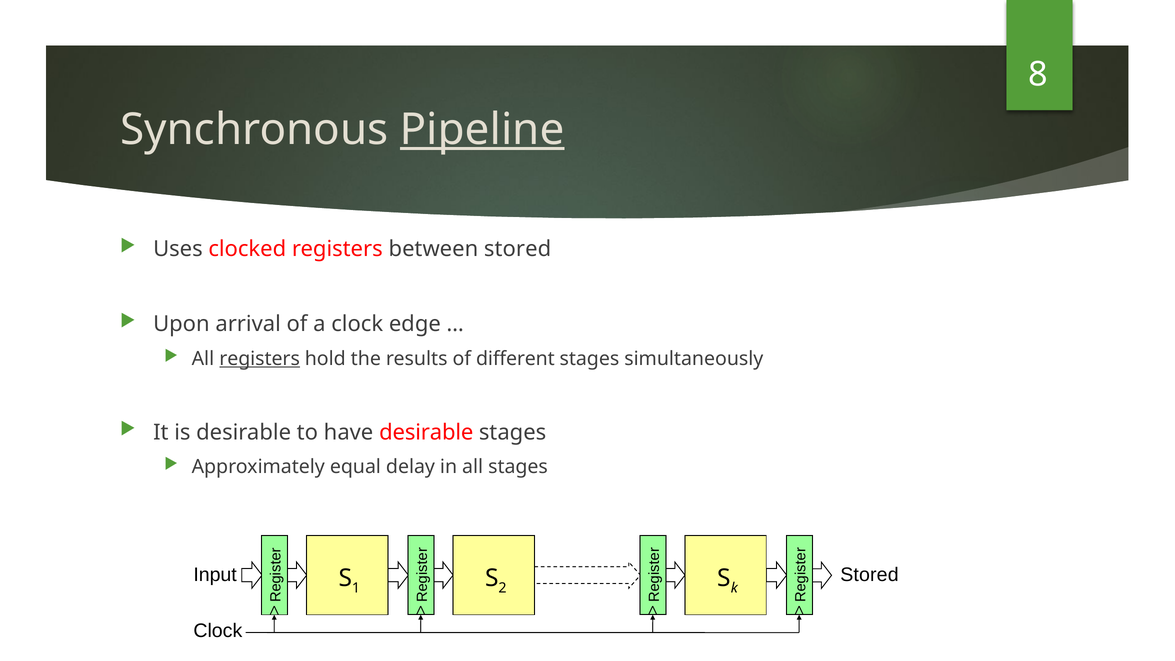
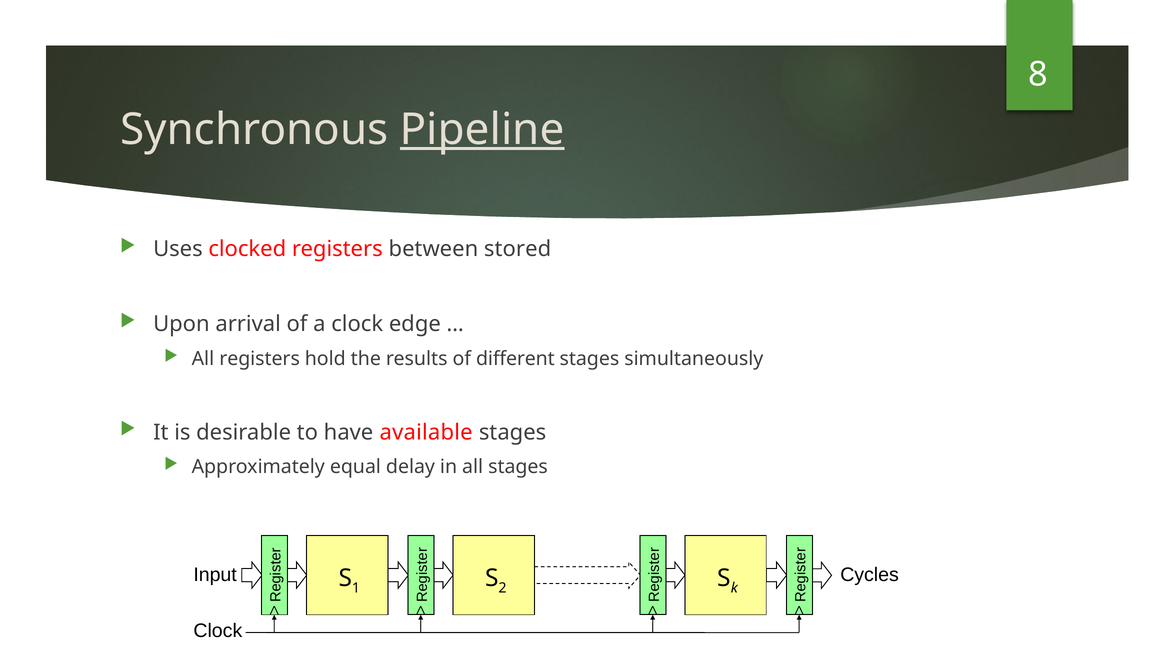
registers at (260, 359) underline: present -> none
have desirable: desirable -> available
Stored at (869, 575): Stored -> Cycles
